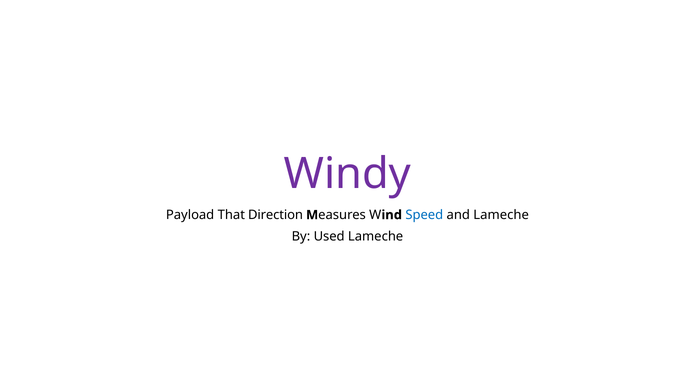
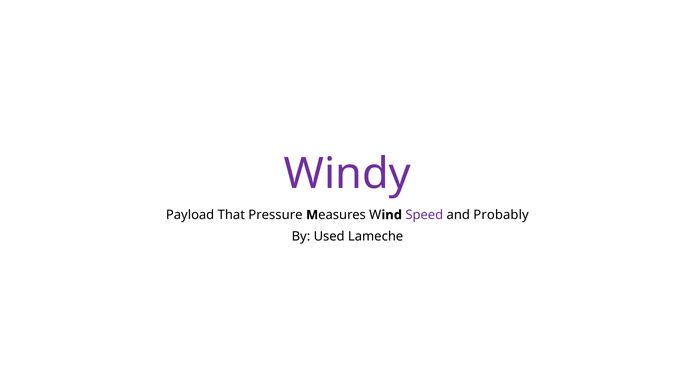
Direction: Direction -> Pressure
Speed colour: blue -> purple
and Lameche: Lameche -> Probably
